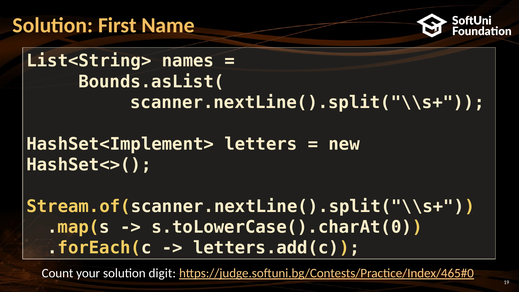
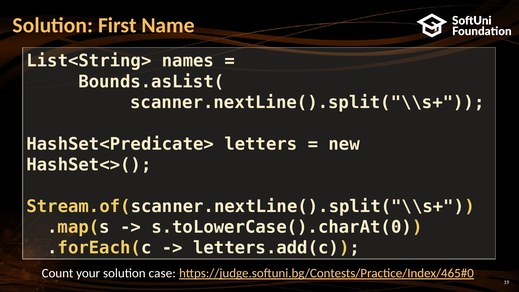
HashSet<Implement>: HashSet<Implement> -> HashSet<Predicate>
digit: digit -> case
